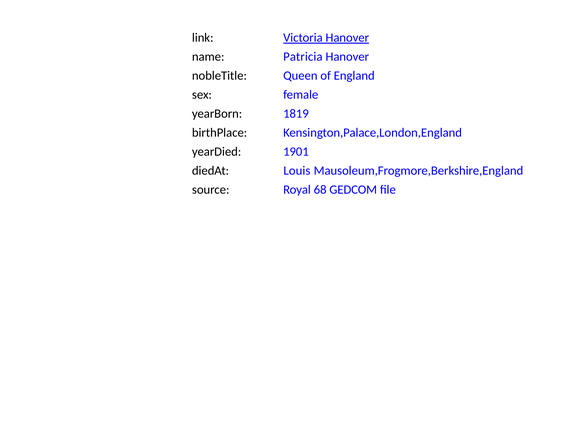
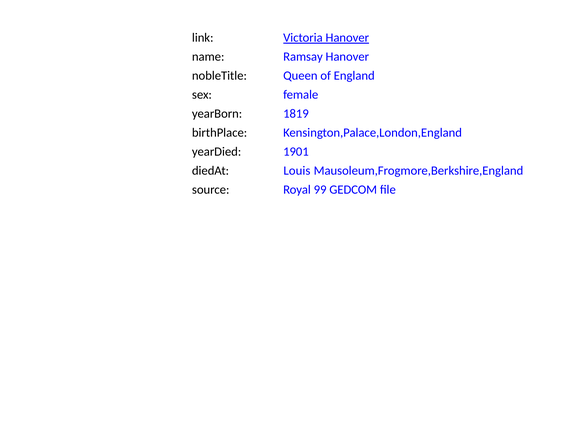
Patricia: Patricia -> Ramsay
68: 68 -> 99
